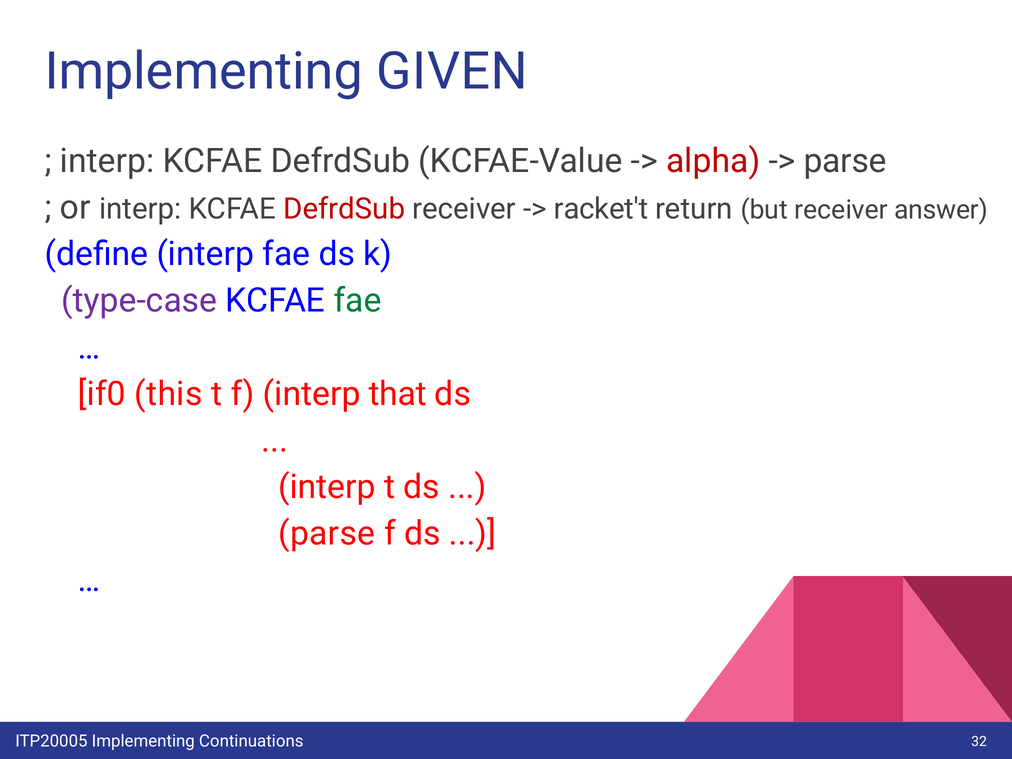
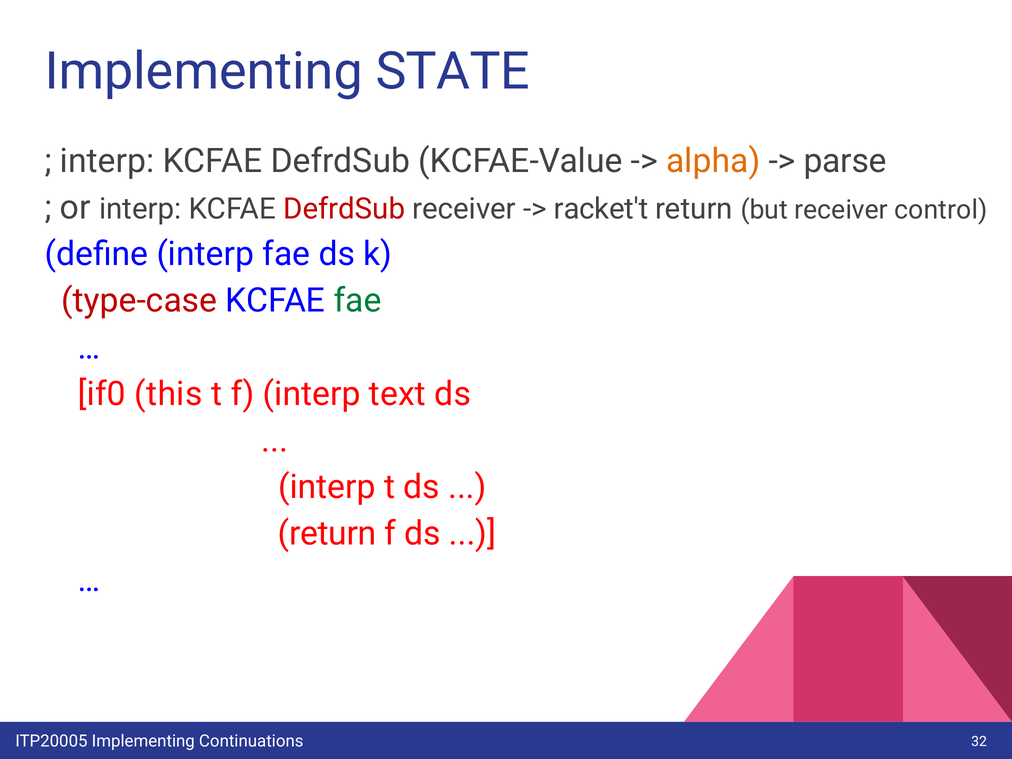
GIVEN: GIVEN -> STATE
alpha colour: red -> orange
answer: answer -> control
type-case colour: purple -> red
that: that -> text
parse at (327, 534): parse -> return
